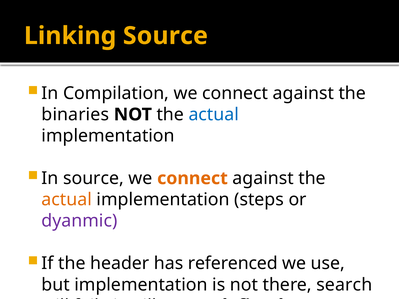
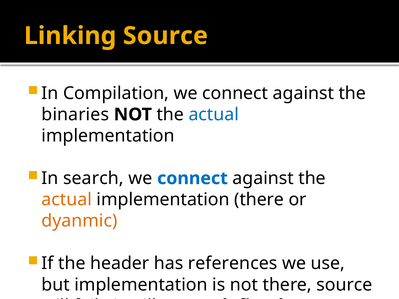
In source: source -> search
connect at (192, 178) colour: orange -> blue
implementation steps: steps -> there
dyanmic colour: purple -> orange
referenced: referenced -> references
there search: search -> source
